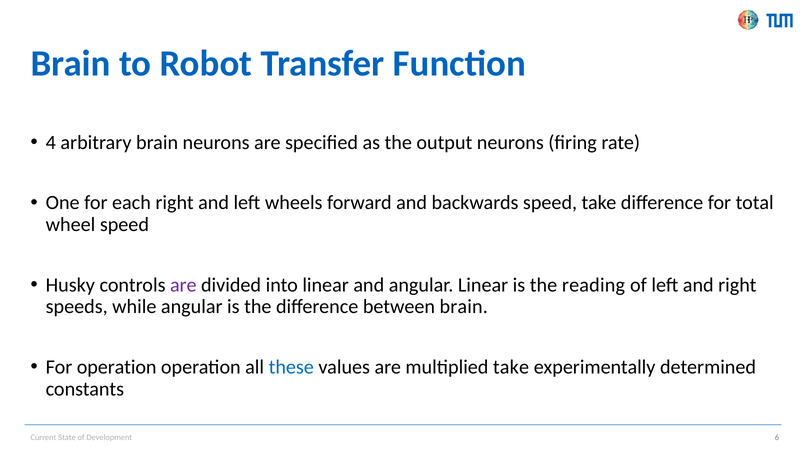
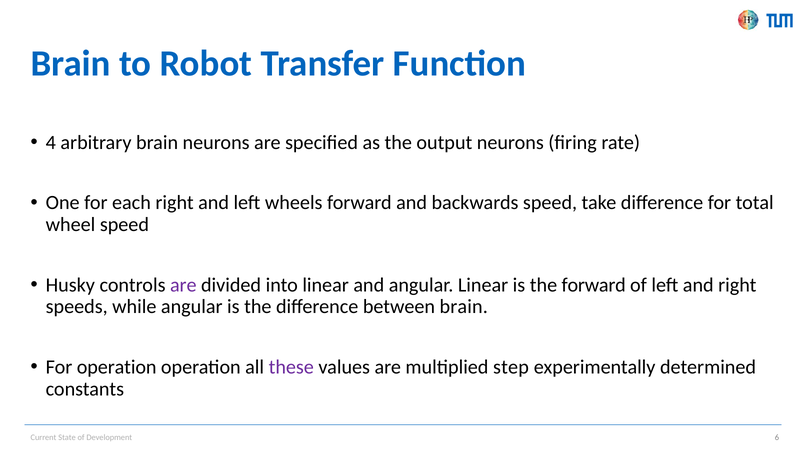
the reading: reading -> forward
these colour: blue -> purple
multiplied take: take -> step
